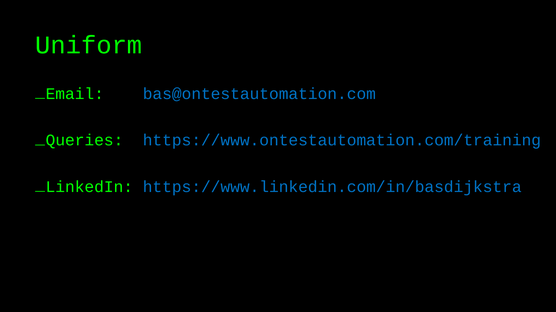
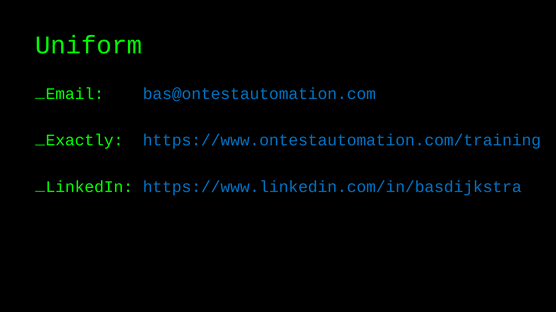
Queries: Queries -> Exactly
